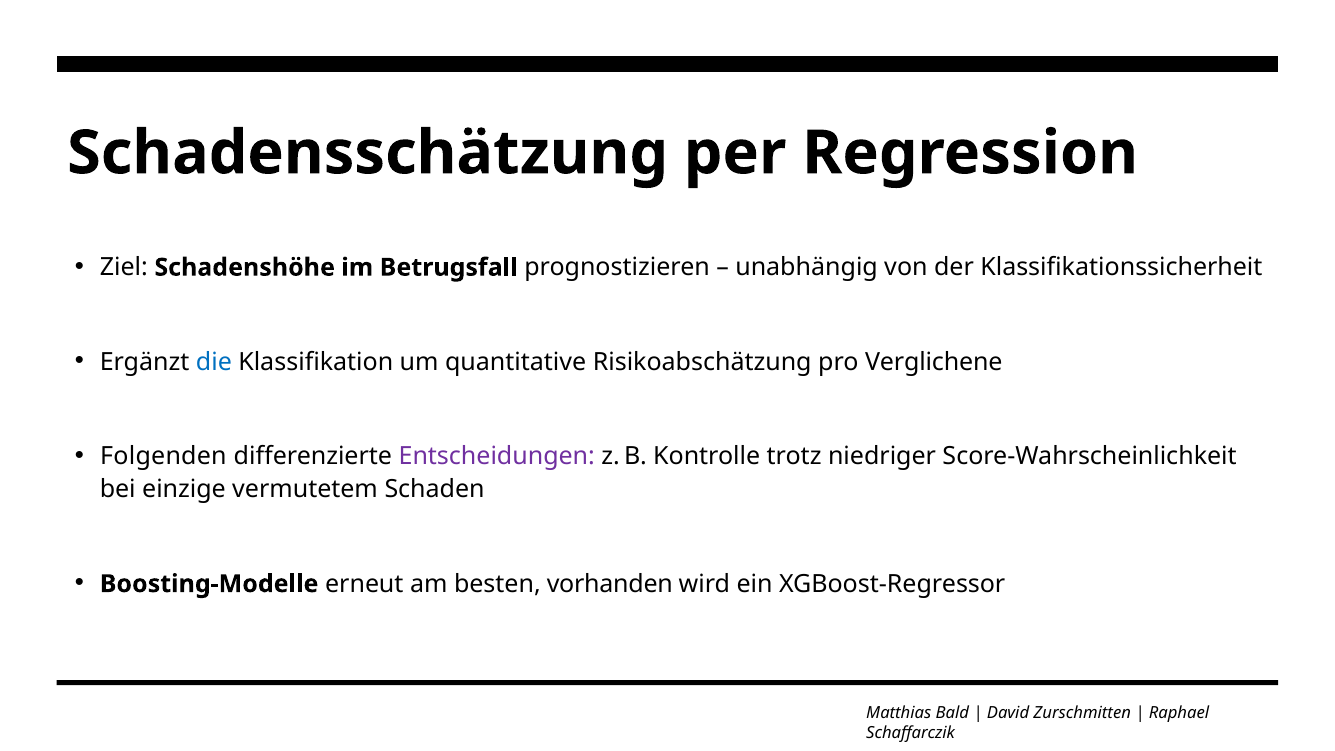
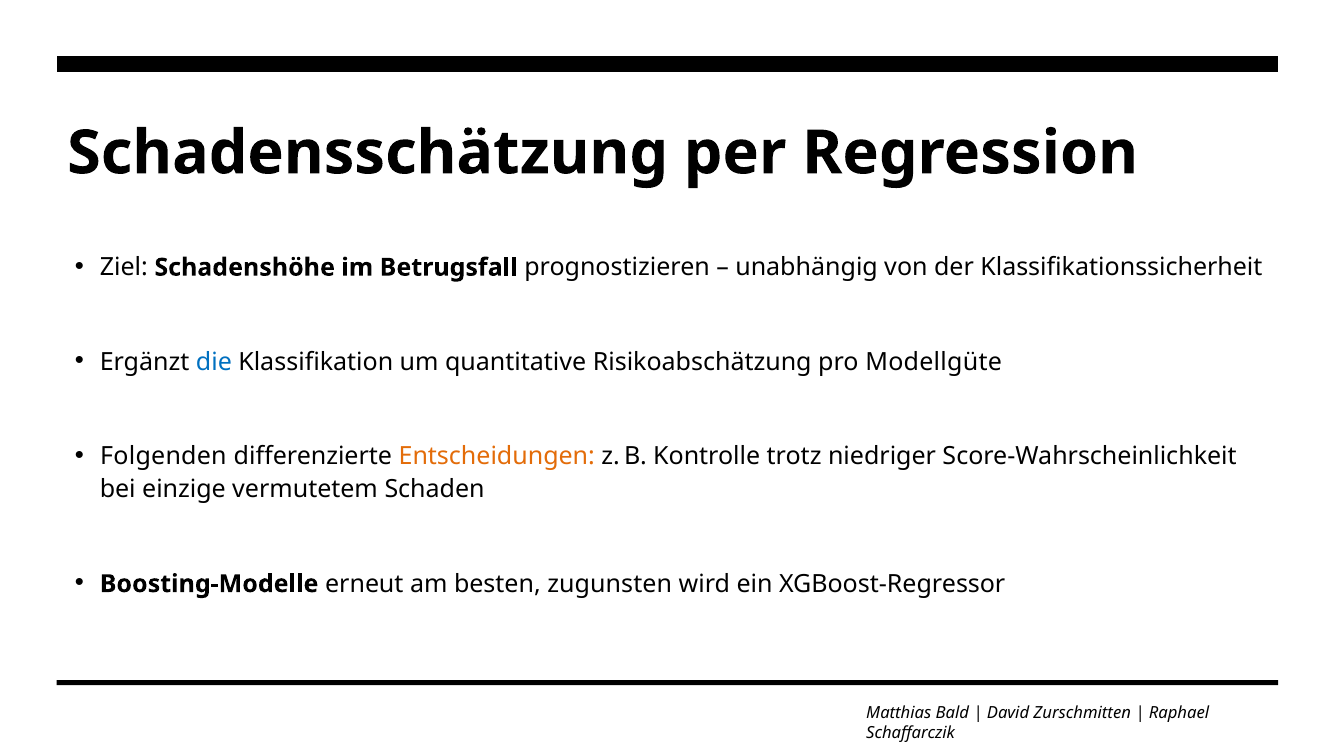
Verglichene: Verglichene -> Modellgüte
Entscheidungen colour: purple -> orange
vorhanden: vorhanden -> zugunsten
